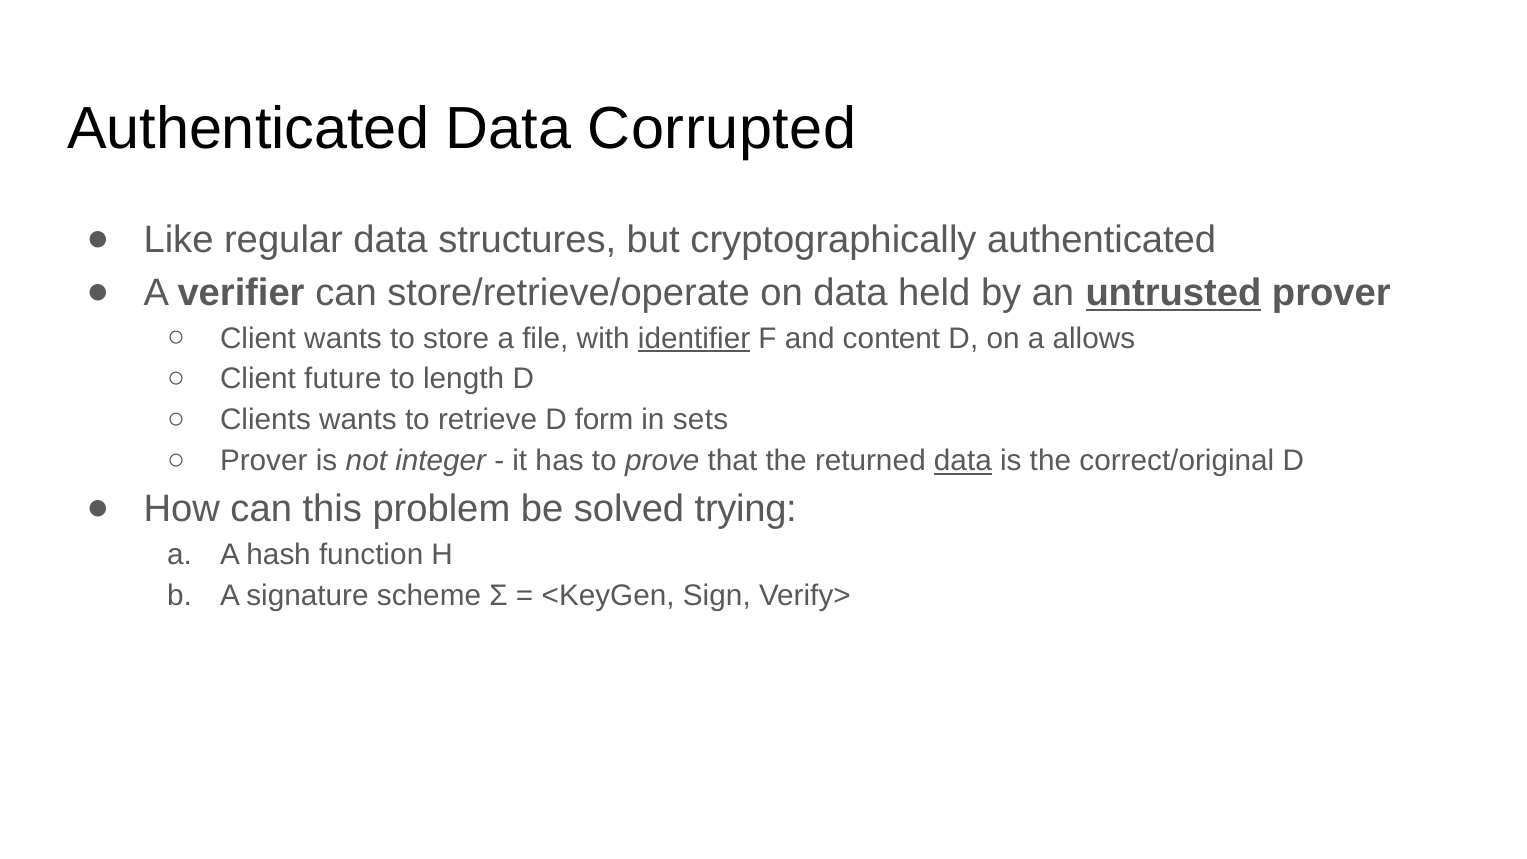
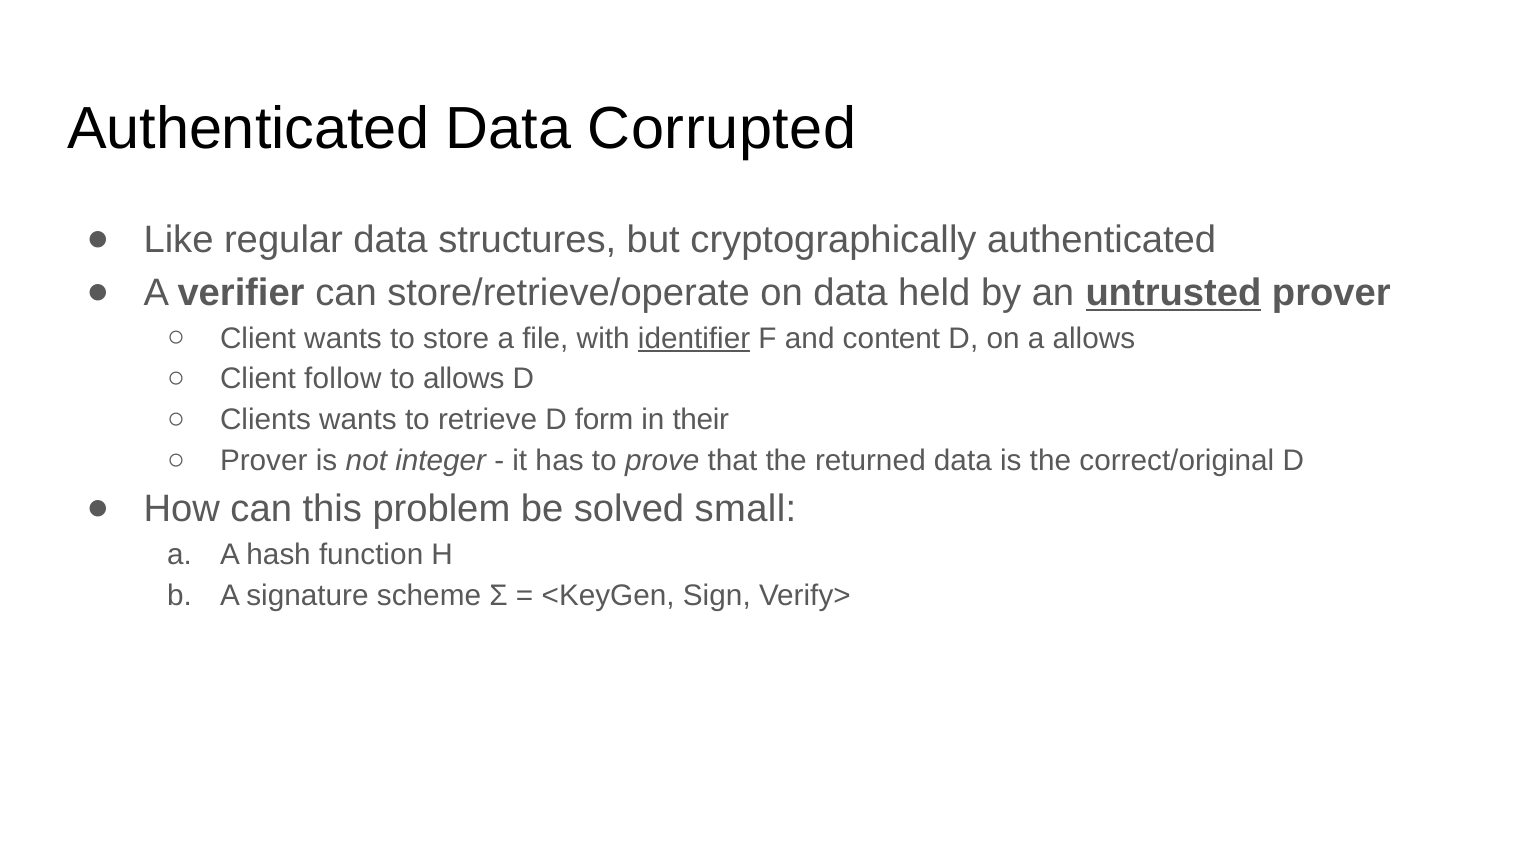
future: future -> follow
to length: length -> allows
sets: sets -> their
data at (963, 461) underline: present -> none
trying: trying -> small
